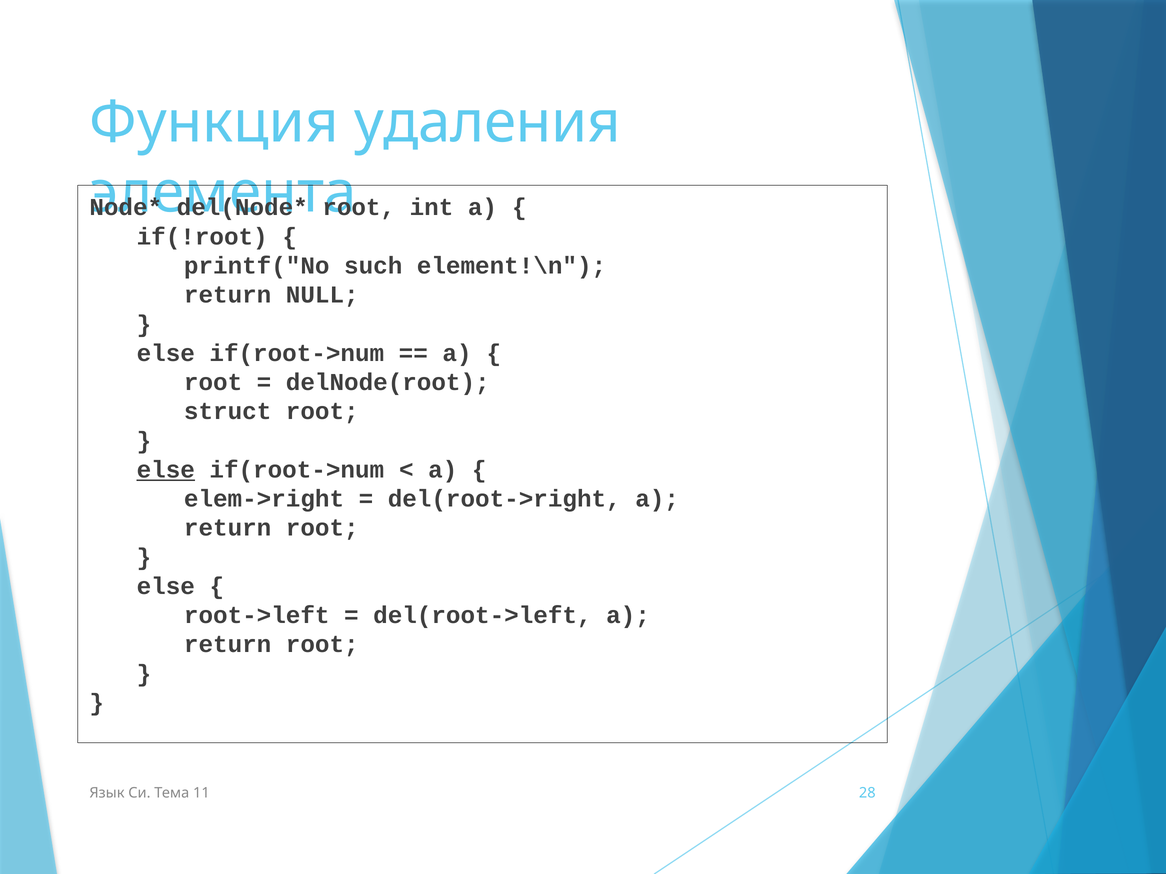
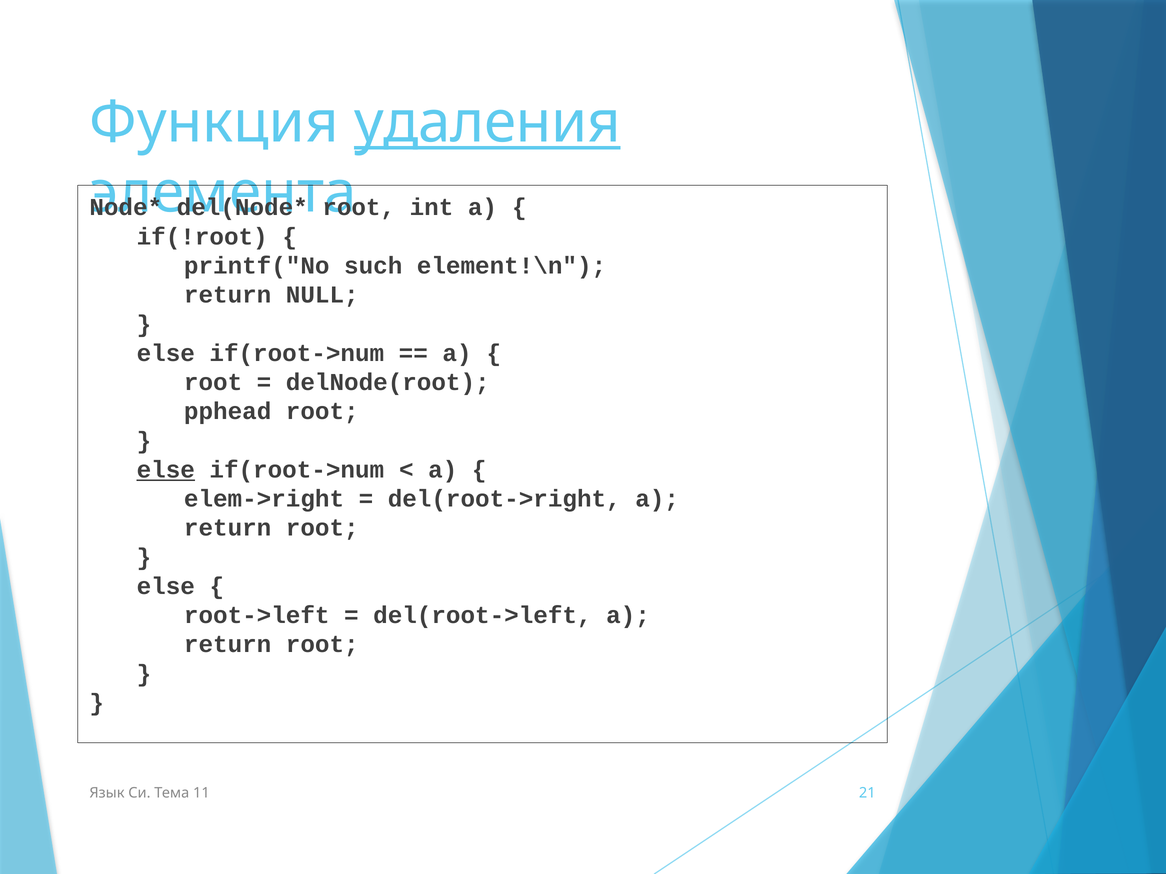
удаления underline: none -> present
struct: struct -> pphead
28: 28 -> 21
